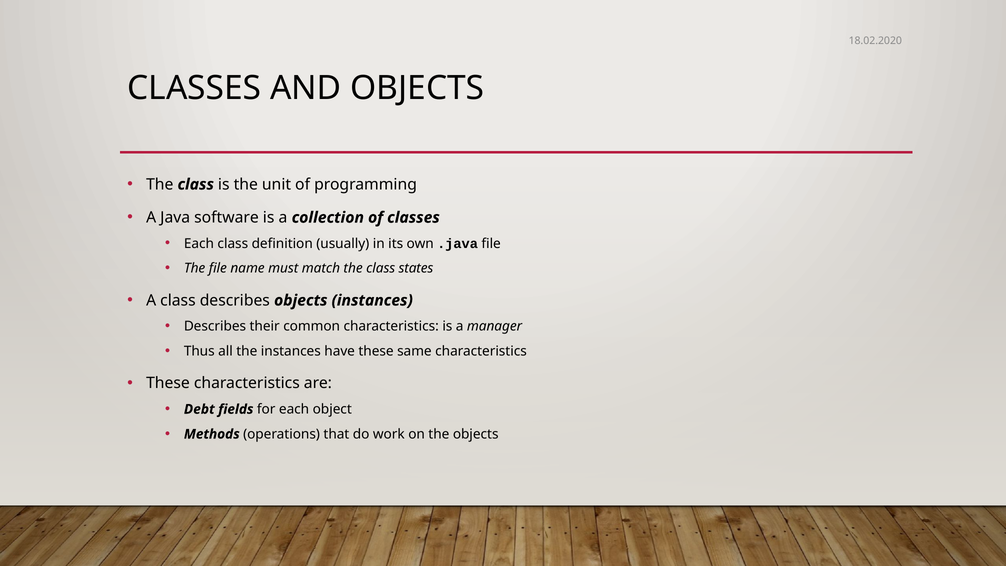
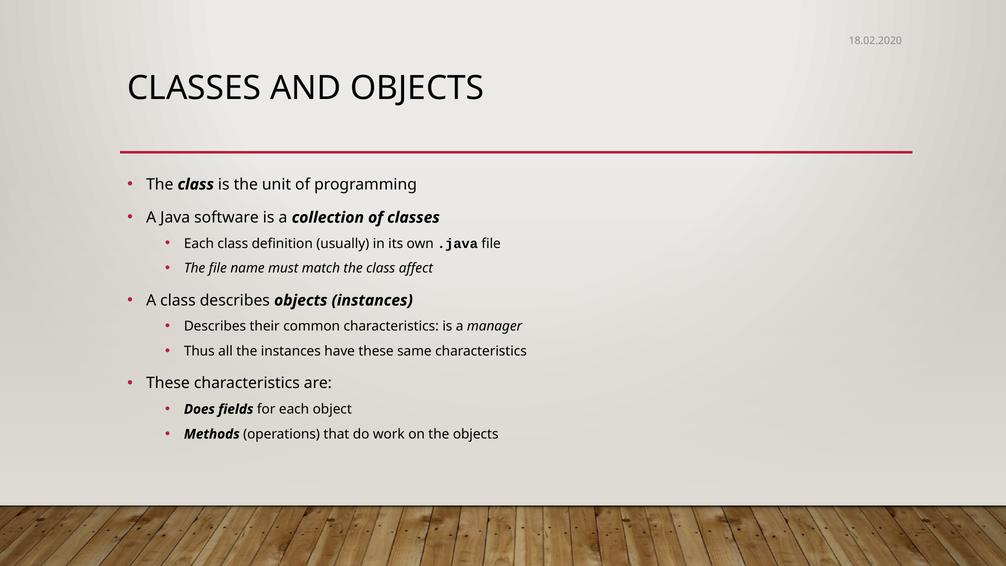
states: states -> affect
Debt: Debt -> Does
